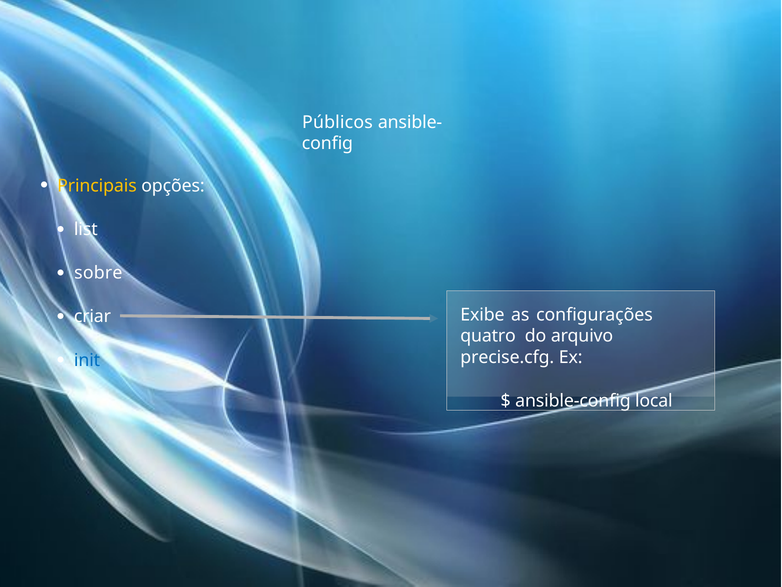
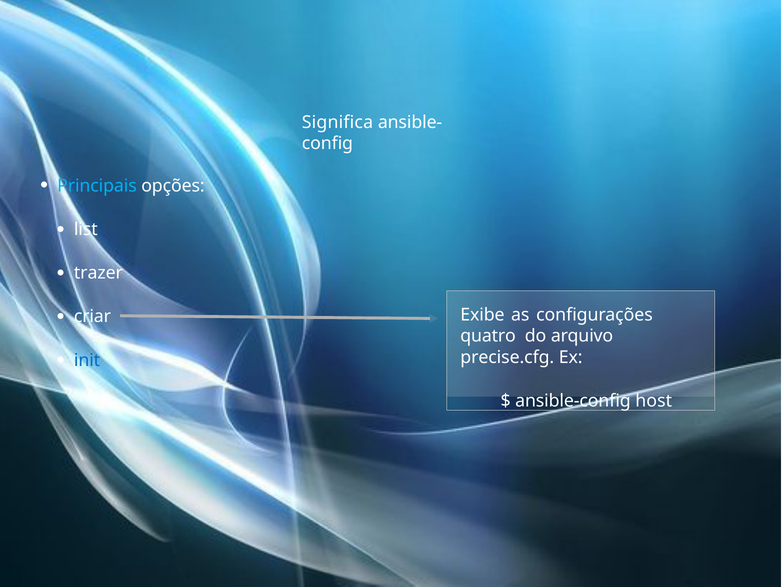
Públicos: Públicos -> Significa
Principais colour: yellow -> light blue
sobre: sobre -> trazer
local: local -> host
